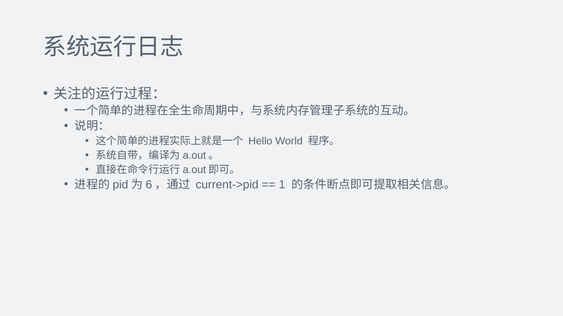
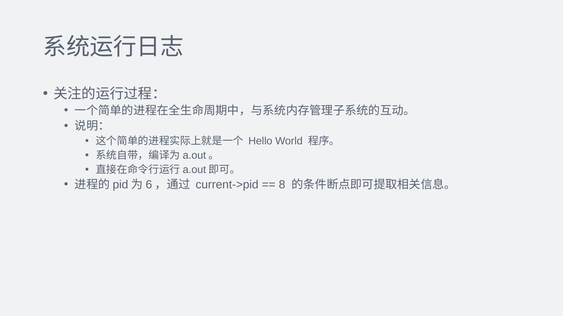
1: 1 -> 8
